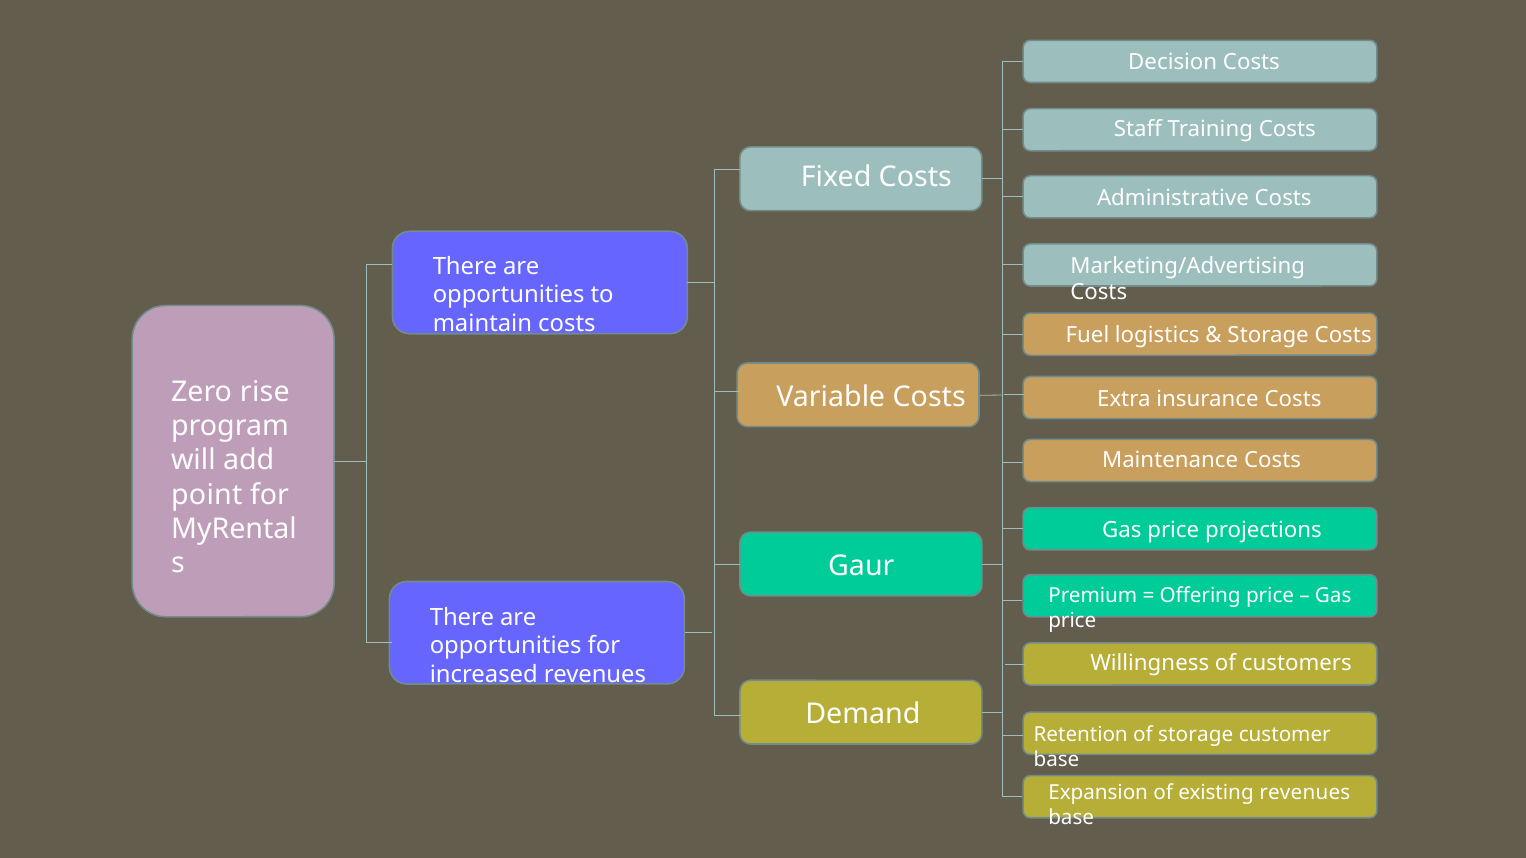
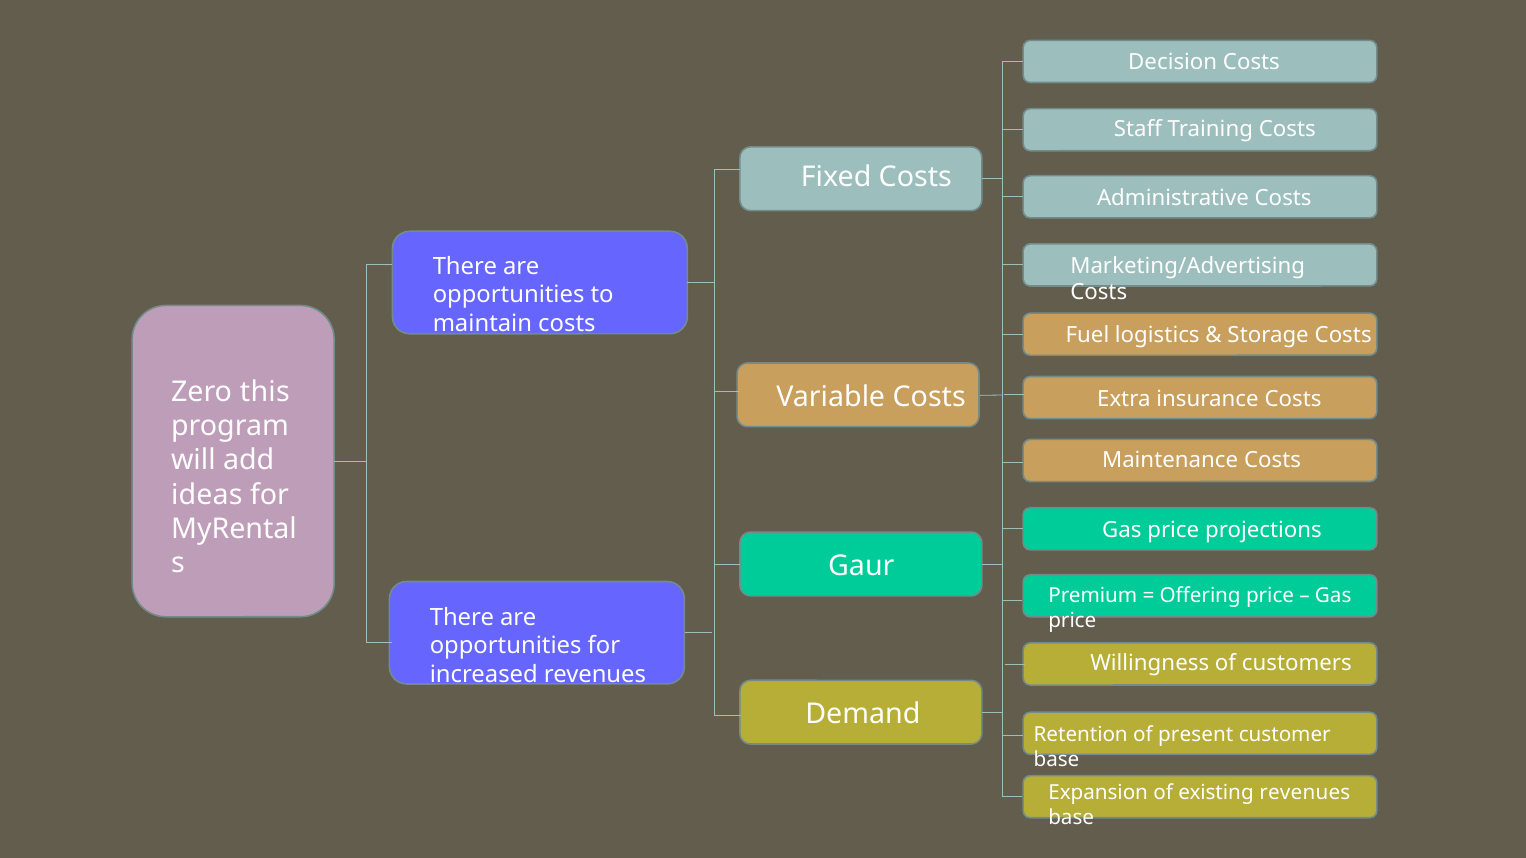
rise: rise -> this
point: point -> ideas
of storage: storage -> present
